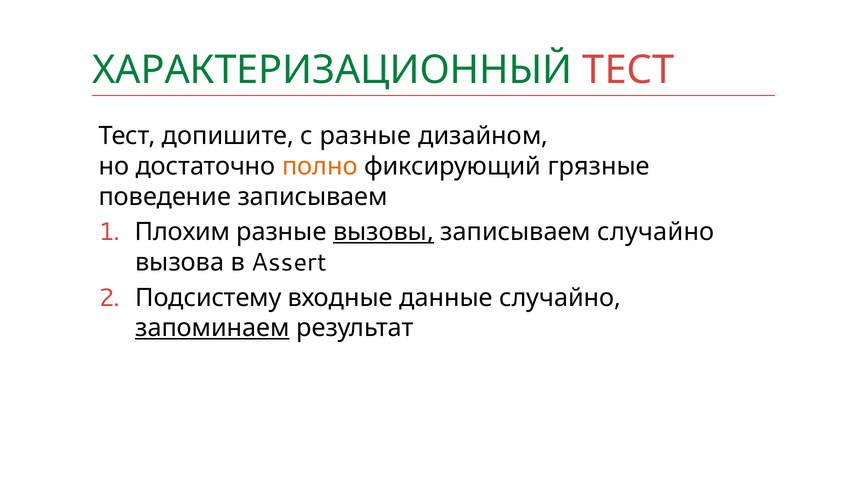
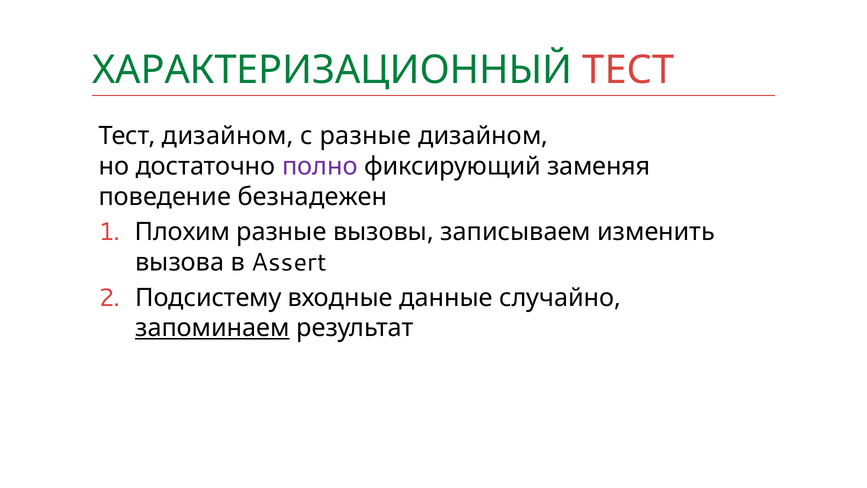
Тест допишите: допишите -> дизайном
полно colour: orange -> purple
грязные: грязные -> заменяя
поведение записываем: записываем -> безнадежен
вызовы underline: present -> none
записываем случайно: случайно -> изменить
